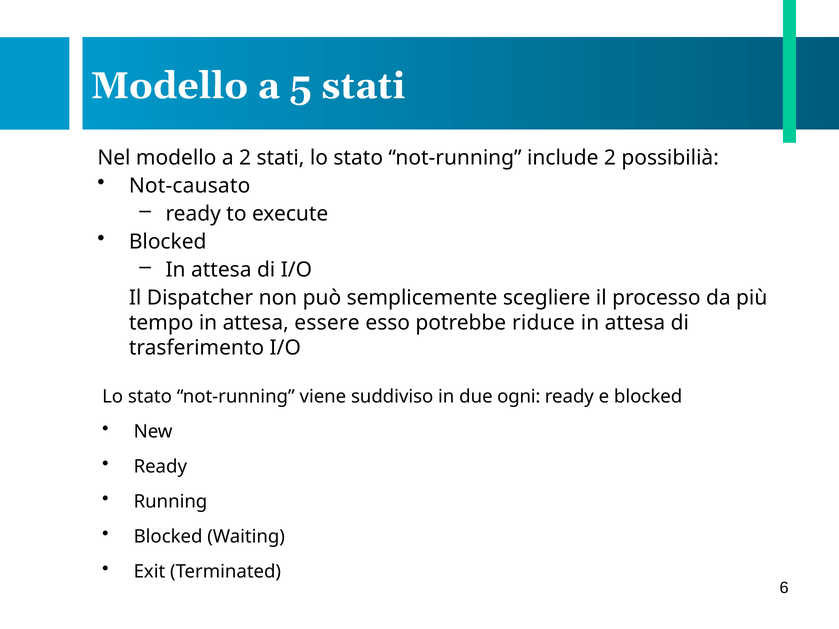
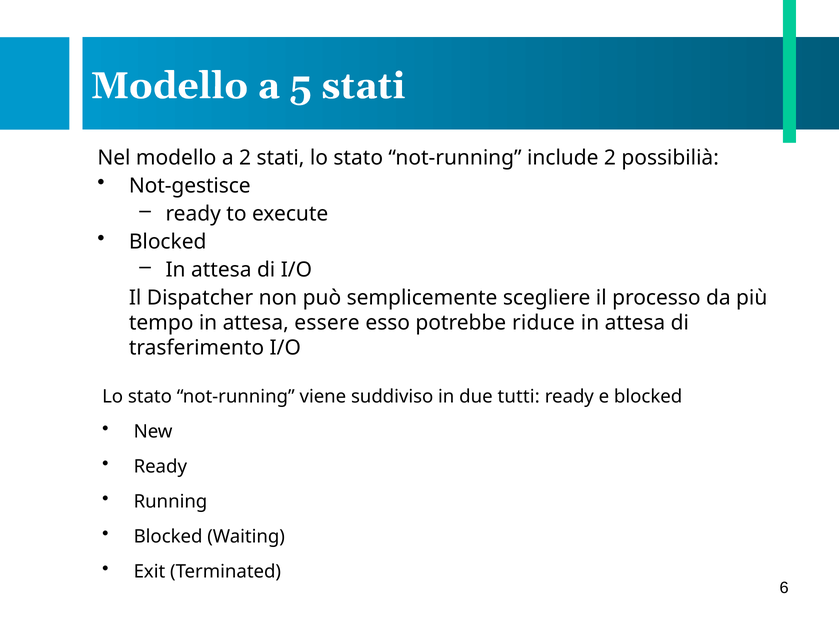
Not-causato: Not-causato -> Not-gestisce
ogni: ogni -> tutti
